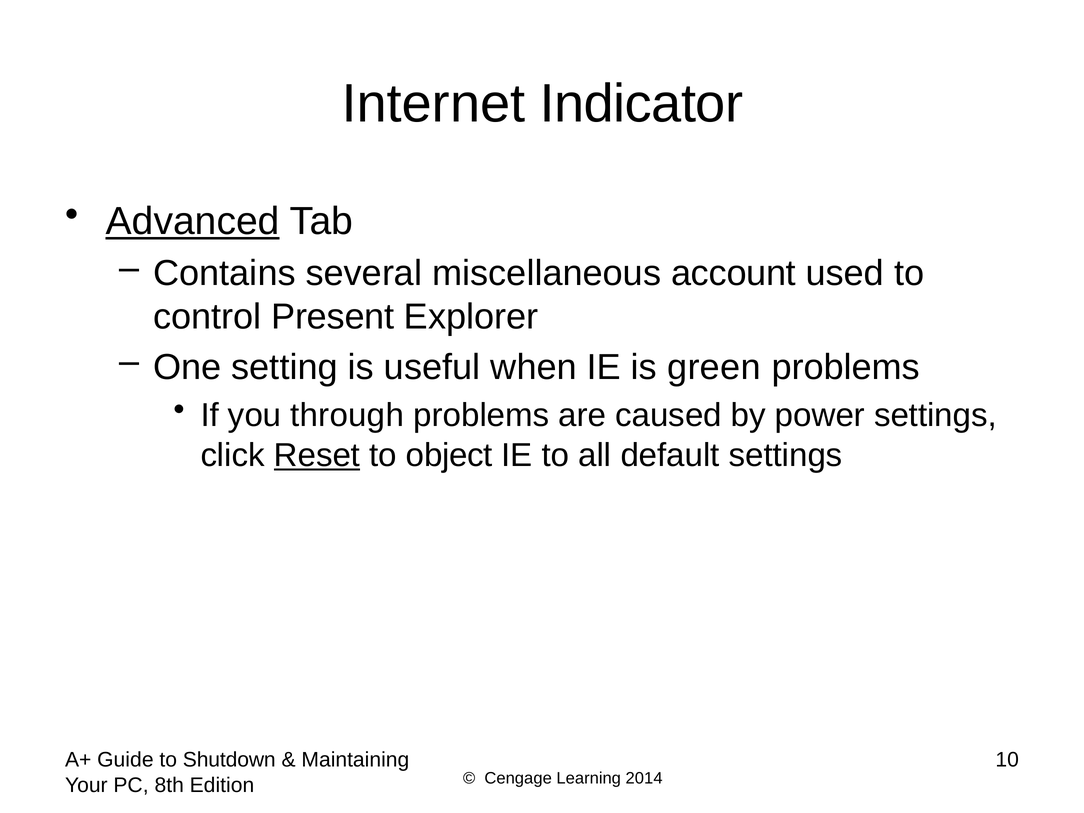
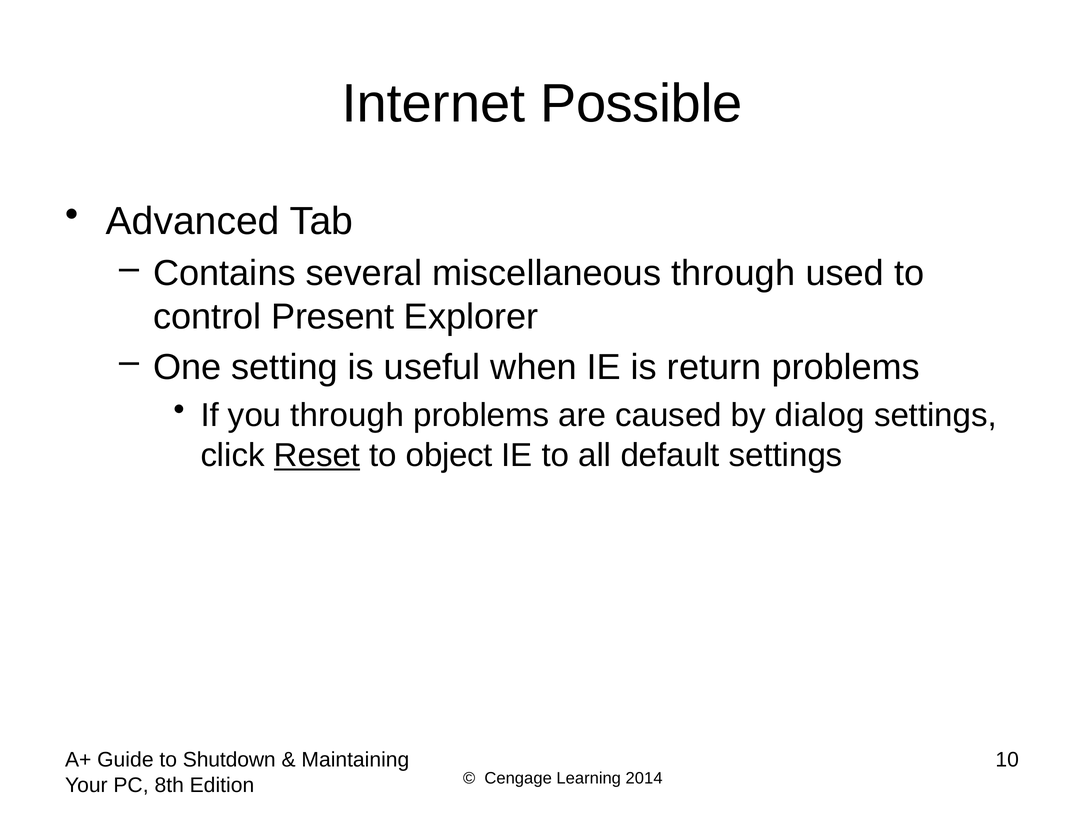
Indicator: Indicator -> Possible
Advanced underline: present -> none
miscellaneous account: account -> through
green: green -> return
power: power -> dialog
